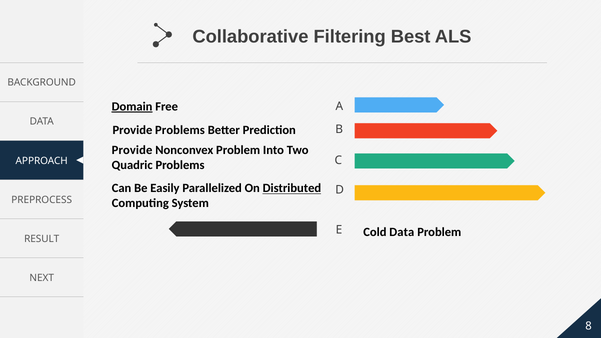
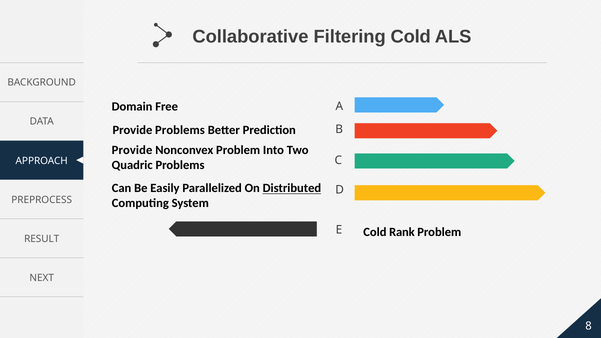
Filtering Best: Best -> Cold
Domain underline: present -> none
Cold Data: Data -> Rank
